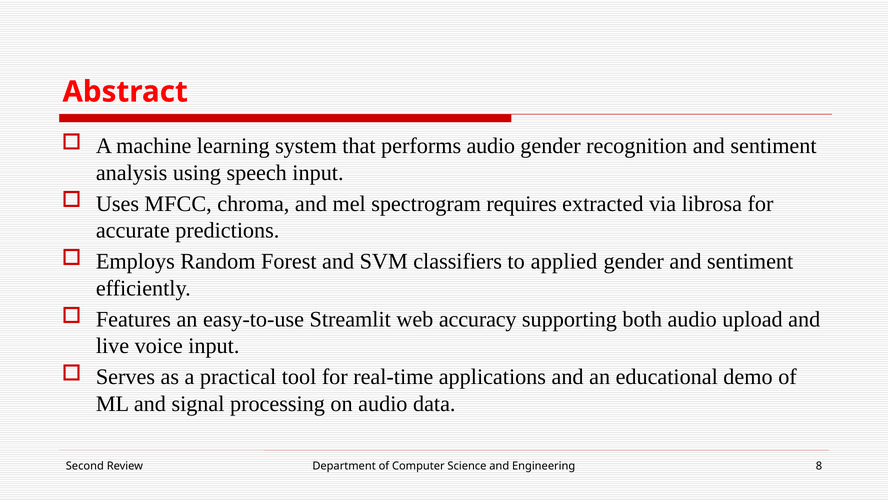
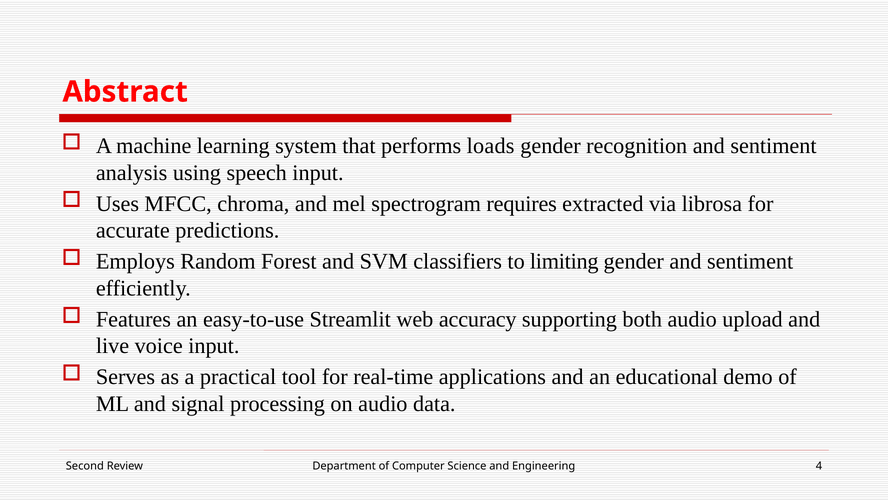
performs audio: audio -> loads
applied: applied -> limiting
8: 8 -> 4
